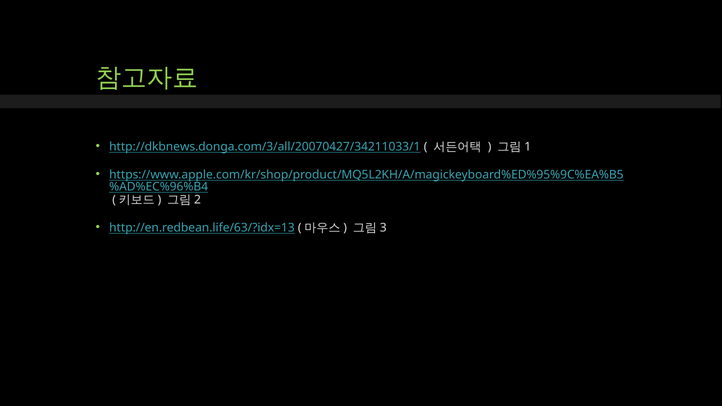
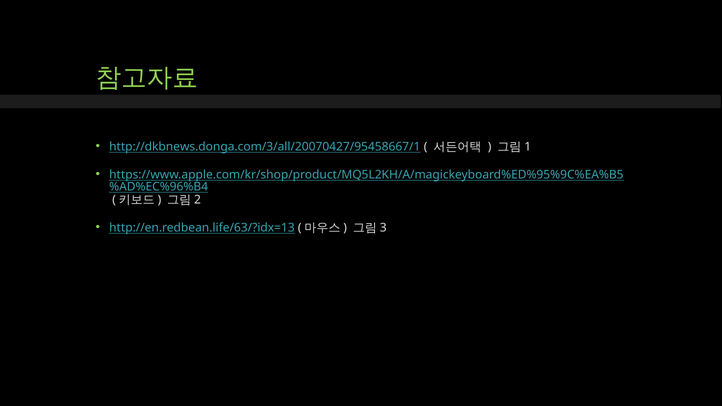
http://dkbnews.donga.com/3/all/20070427/34211033/1: http://dkbnews.donga.com/3/all/20070427/34211033/1 -> http://dkbnews.donga.com/3/all/20070427/95458667/1
